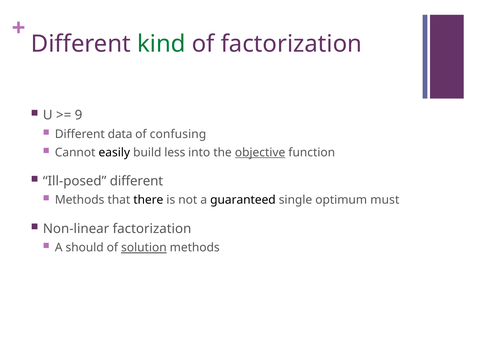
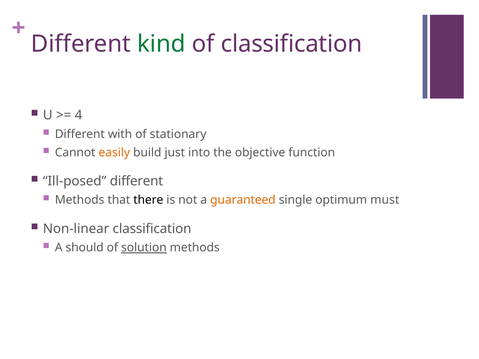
of factorization: factorization -> classification
9: 9 -> 4
data: data -> with
confusing: confusing -> stationary
easily colour: black -> orange
less: less -> just
objective underline: present -> none
guaranteed colour: black -> orange
Non-linear factorization: factorization -> classification
